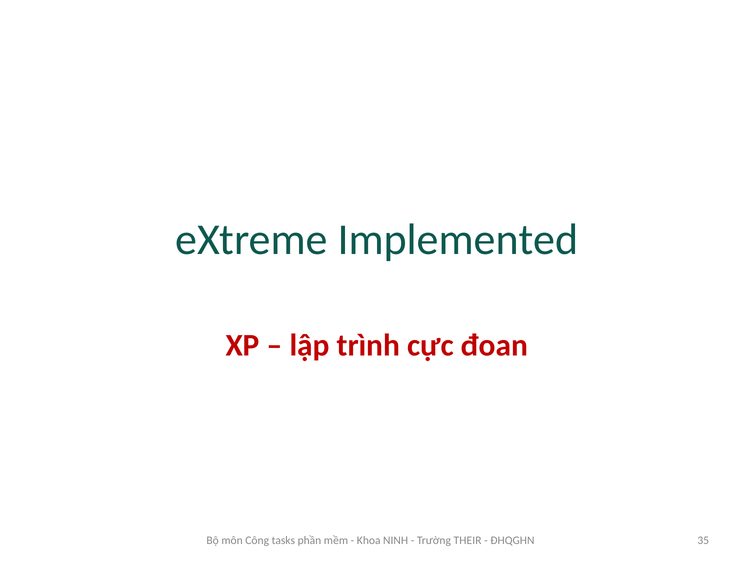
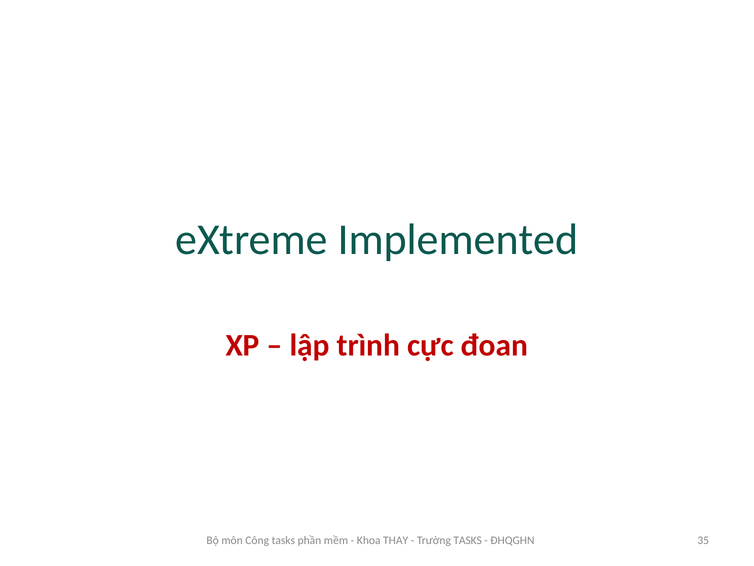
NINH: NINH -> THAY
Trường THEIR: THEIR -> TASKS
